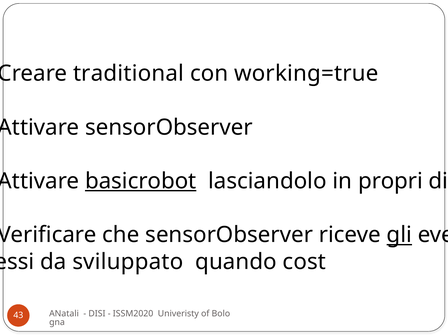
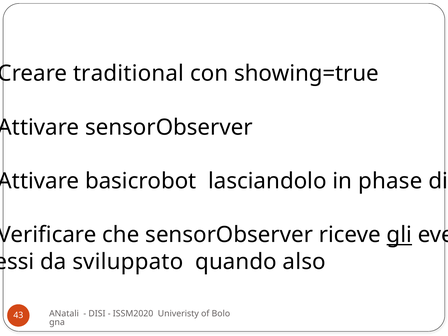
working=true: working=true -> showing=true
basicrobot underline: present -> none
propri: propri -> phase
cost: cost -> also
